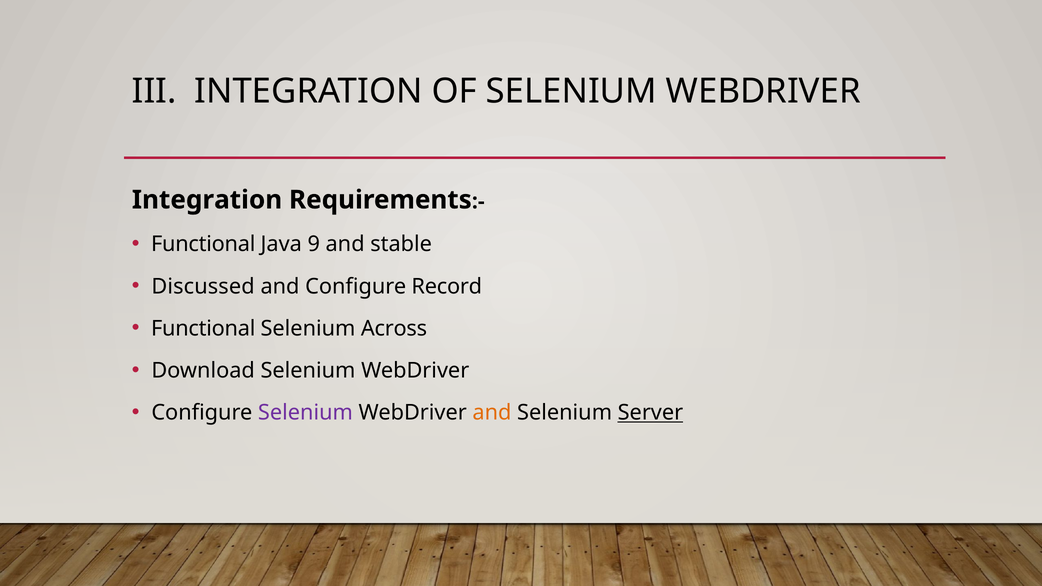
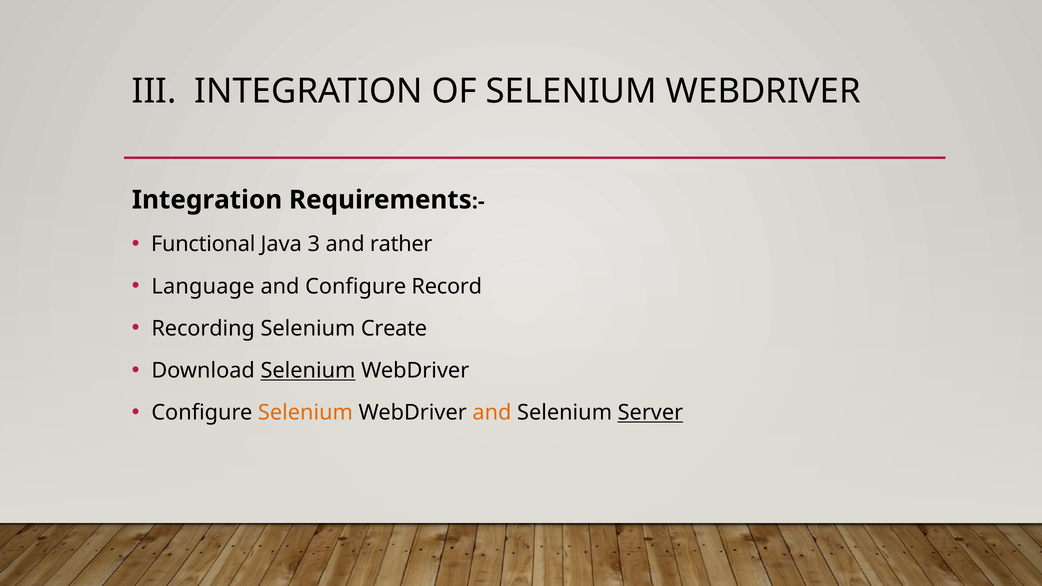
9: 9 -> 3
stable: stable -> rather
Discussed: Discussed -> Language
Functional at (203, 329): Functional -> Recording
Across: Across -> Create
Selenium at (308, 371) underline: none -> present
Selenium at (305, 413) colour: purple -> orange
